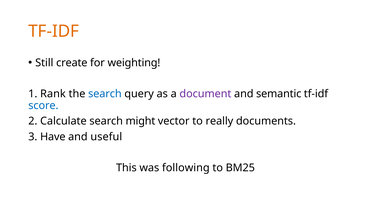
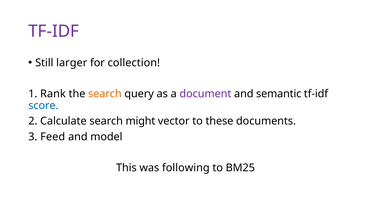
TF-IDF at (54, 31) colour: orange -> purple
create: create -> larger
weighting: weighting -> collection
search at (105, 94) colour: blue -> orange
really: really -> these
Have: Have -> Feed
useful: useful -> model
